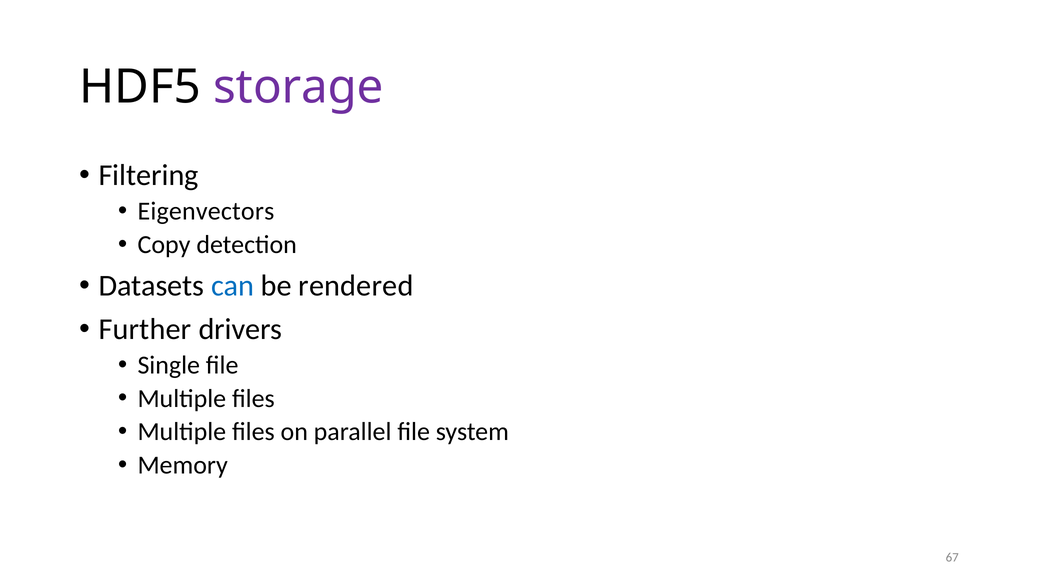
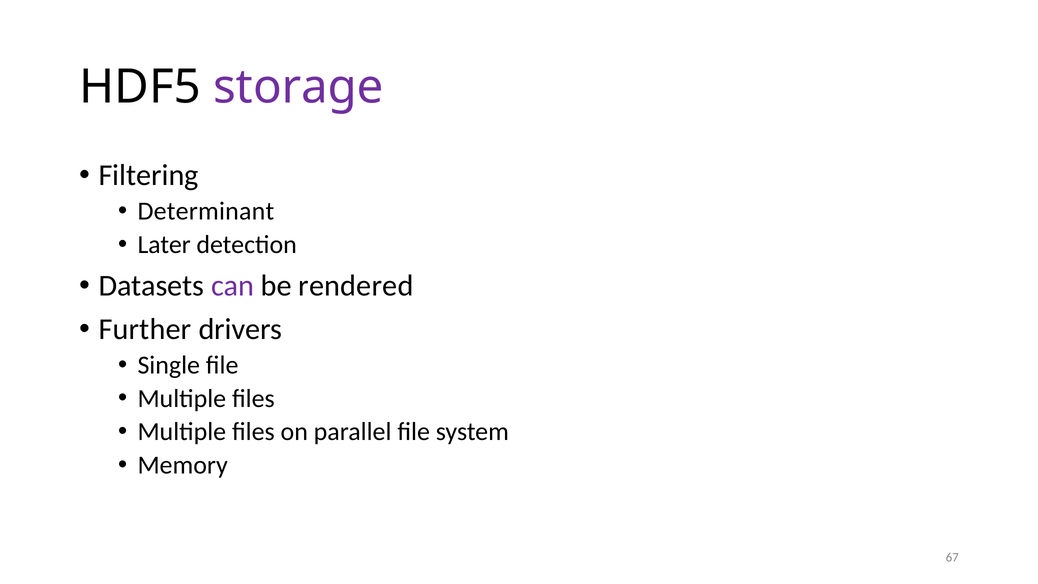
Eigenvectors: Eigenvectors -> Determinant
Copy: Copy -> Later
can colour: blue -> purple
